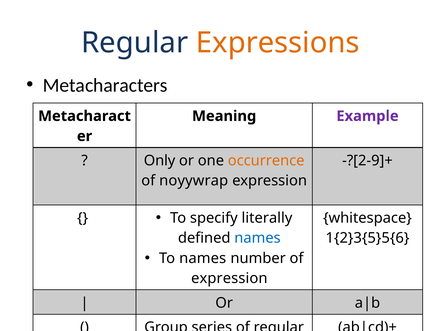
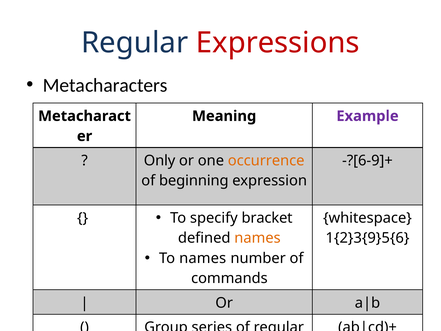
Expressions colour: orange -> red
-?[2-9]+: -?[2-9]+ -> -?[6-9]+
noyywrap: noyywrap -> beginning
literally: literally -> bracket
names at (258, 238) colour: blue -> orange
1{2}3{5}5{6: 1{2}3{5}5{6 -> 1{2}3{9}5{6
expression at (229, 278): expression -> commands
